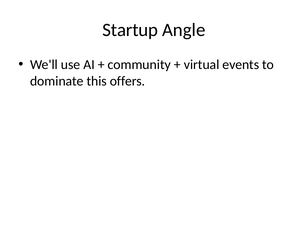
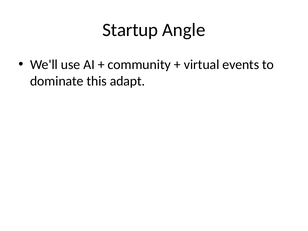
offers: offers -> adapt
